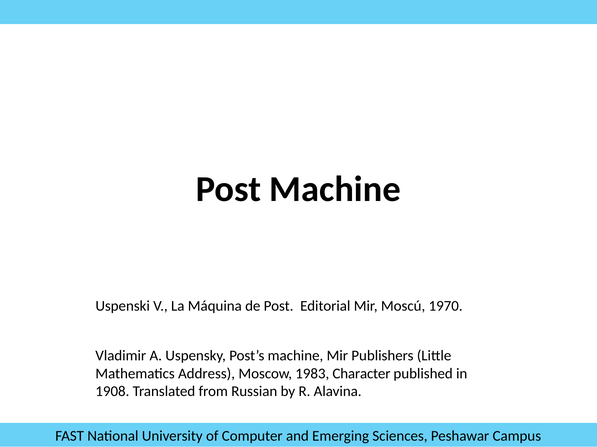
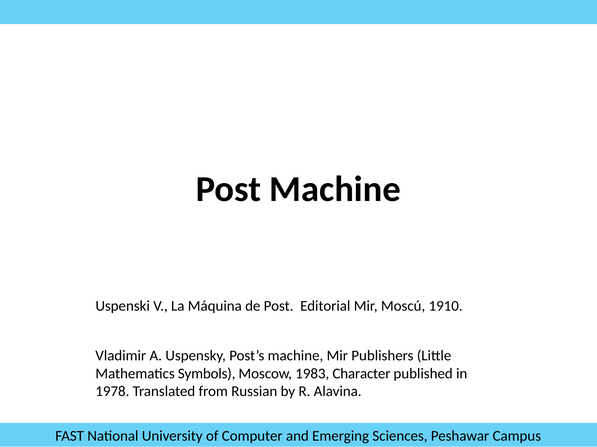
1970: 1970 -> 1910
Address: Address -> Symbols
1908: 1908 -> 1978
